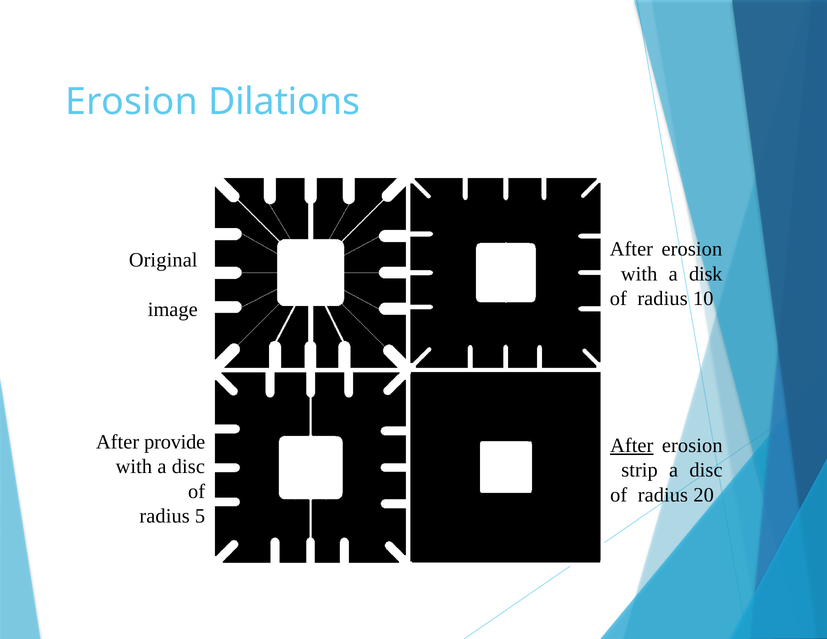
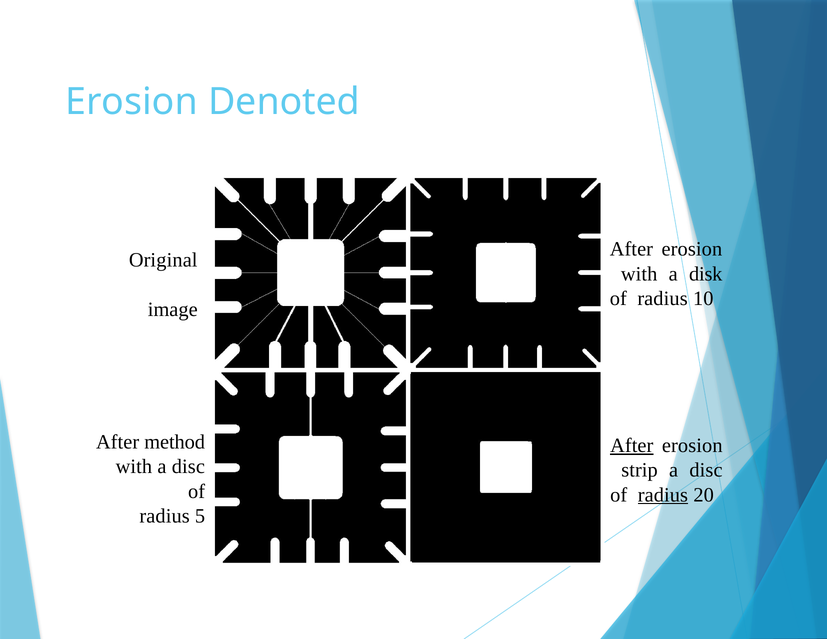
Dilations: Dilations -> Denoted
provide: provide -> method
radius at (663, 495) underline: none -> present
